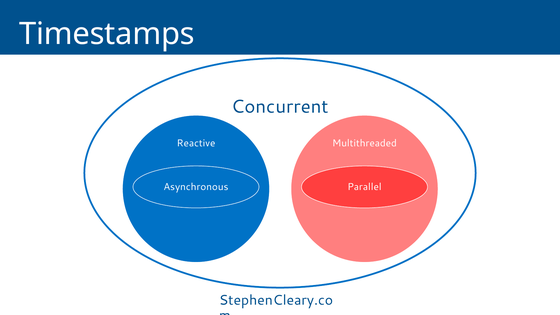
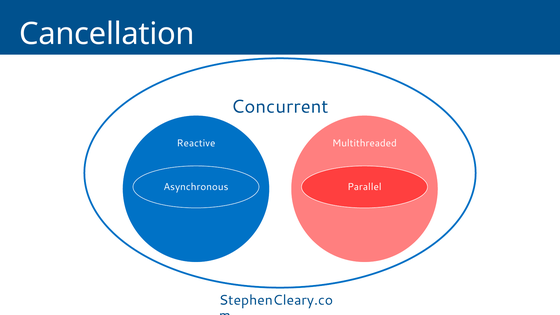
Timestamps: Timestamps -> Cancellation
